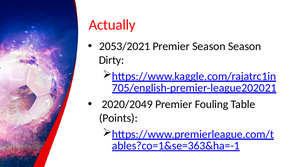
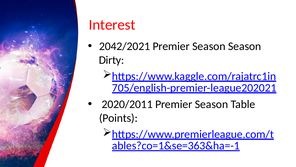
Actually: Actually -> Interest
2053/2021: 2053/2021 -> 2042/2021
2020/2049: 2020/2049 -> 2020/2011
Fouling at (212, 104): Fouling -> Season
